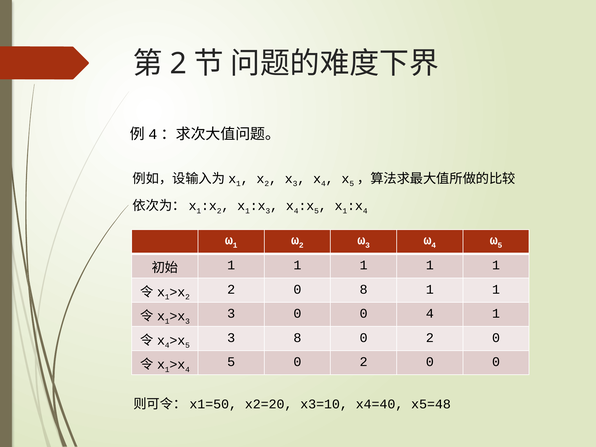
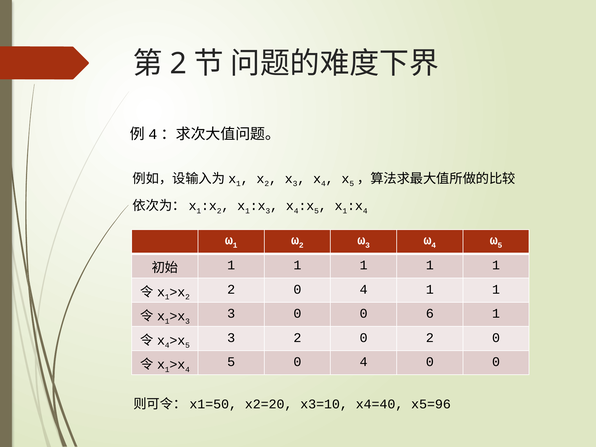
2 0 8: 8 -> 4
0 4: 4 -> 6
3 8: 8 -> 2
5 0 2: 2 -> 4
x5=48: x5=48 -> x5=96
